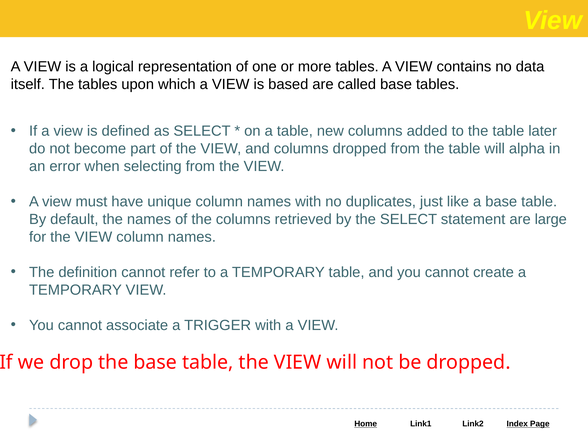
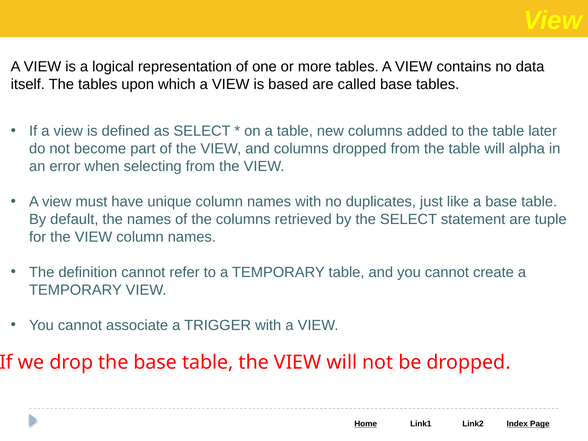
large: large -> tuple
